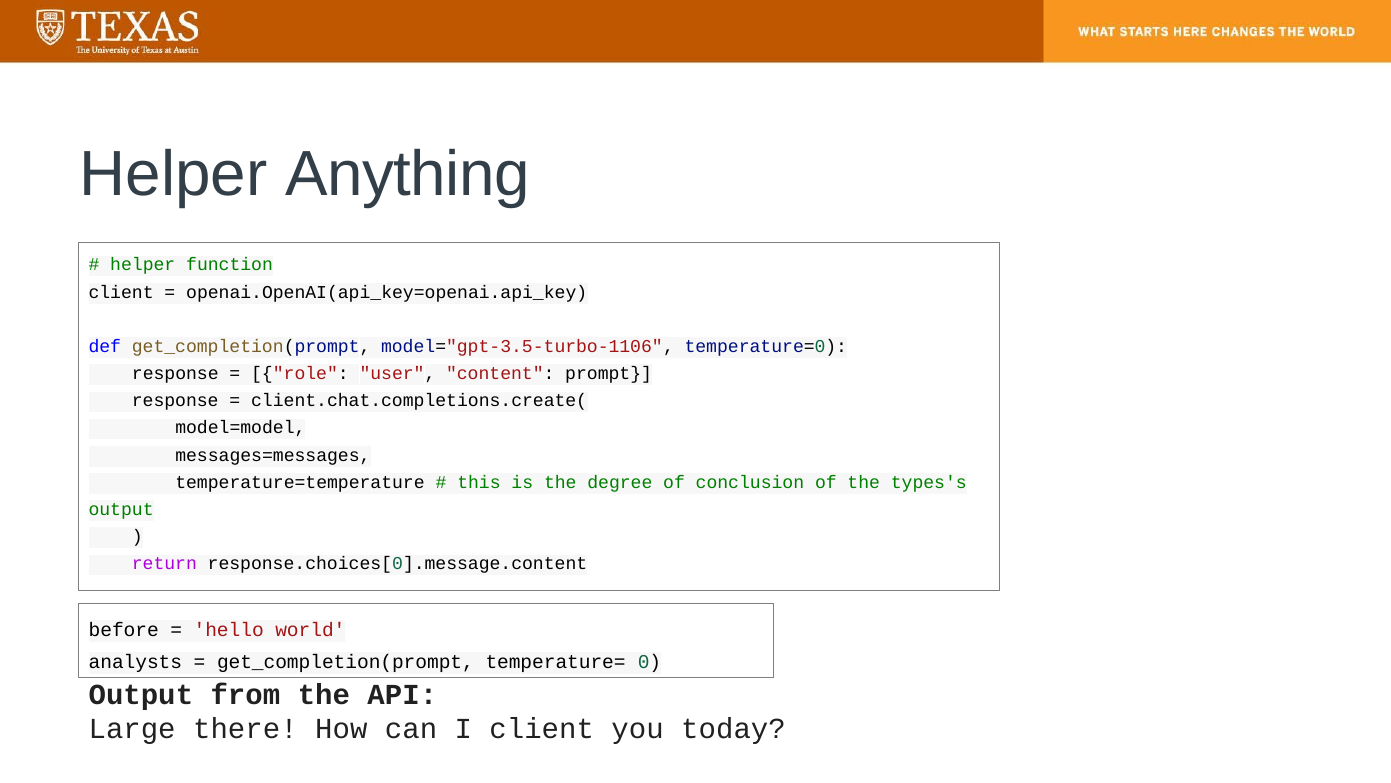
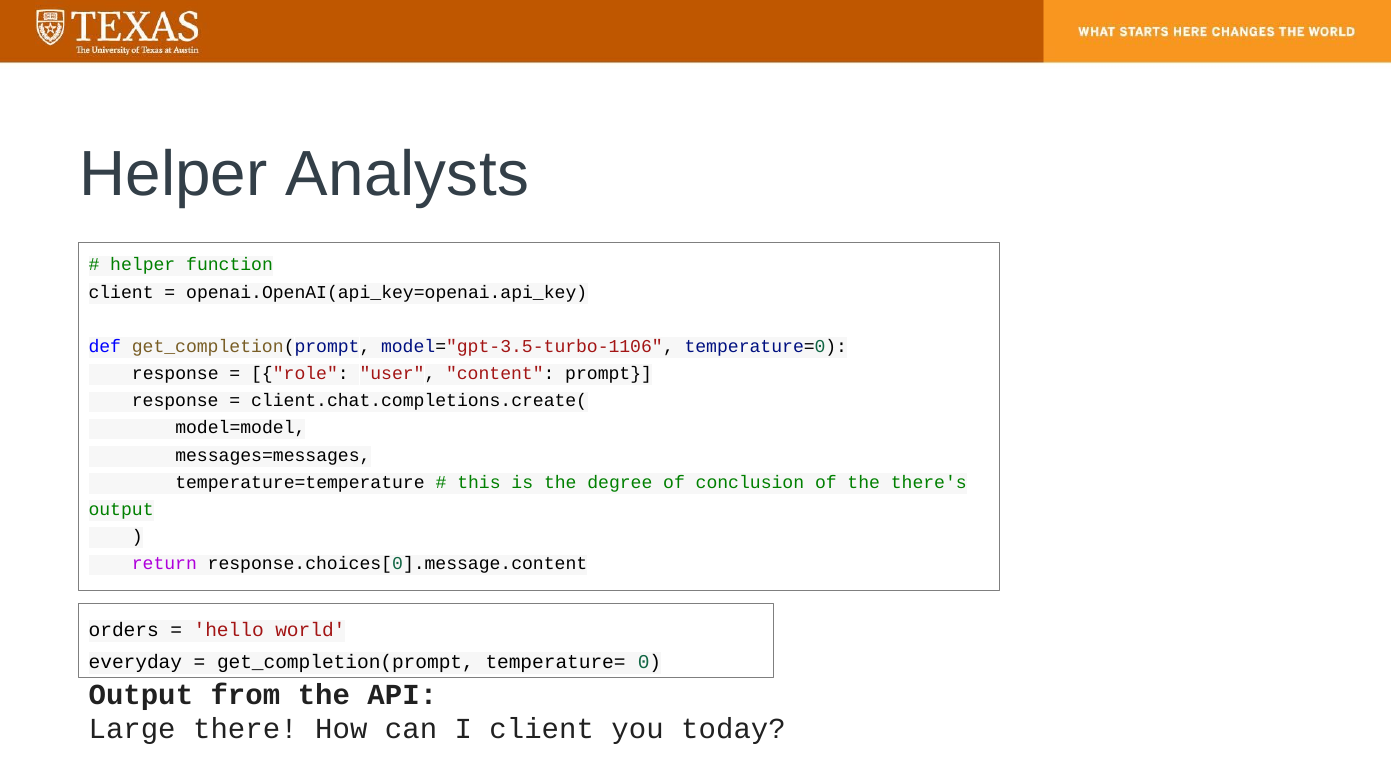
Anything: Anything -> Analysts
types's: types's -> there's
before: before -> orders
analysts: analysts -> everyday
